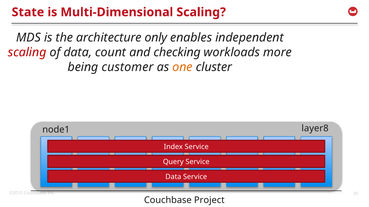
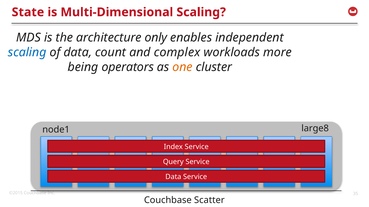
scaling at (27, 53) colour: red -> blue
checking: checking -> complex
customer: customer -> operators
layer8: layer8 -> large8
Project: Project -> Scatter
